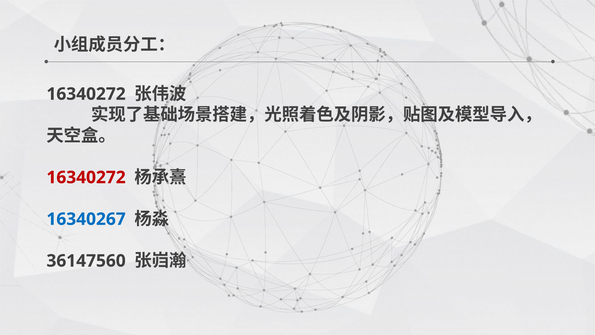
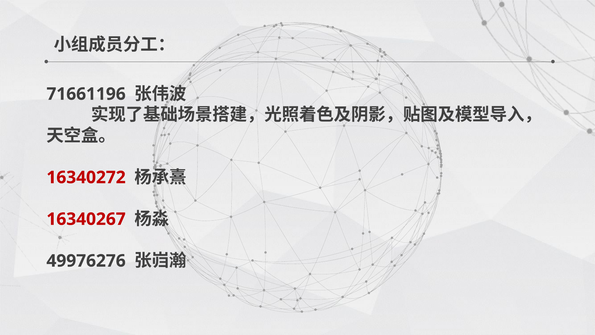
16340272 at (86, 94): 16340272 -> 71661196
16340267 colour: blue -> red
36147560: 36147560 -> 49976276
